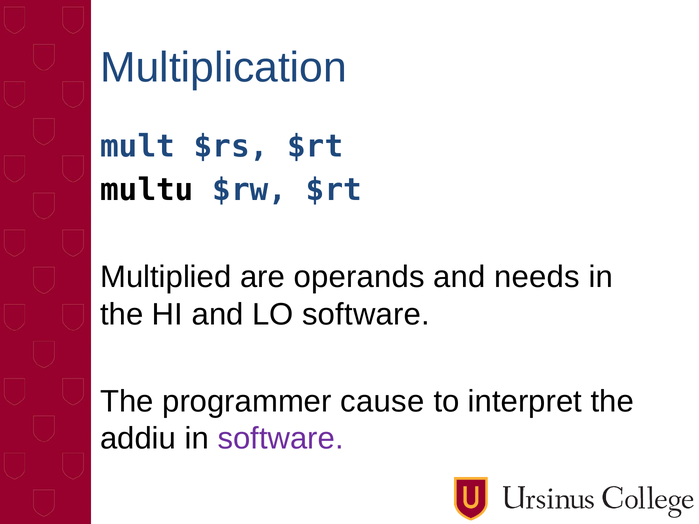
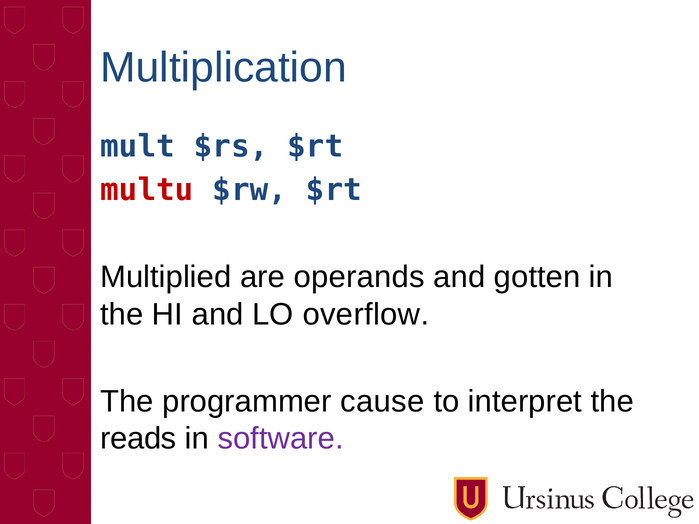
multu colour: black -> red
needs: needs -> gotten
LO software: software -> overflow
addiu: addiu -> reads
